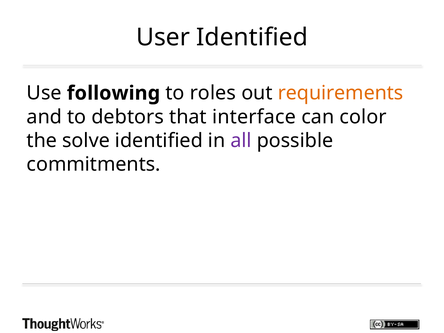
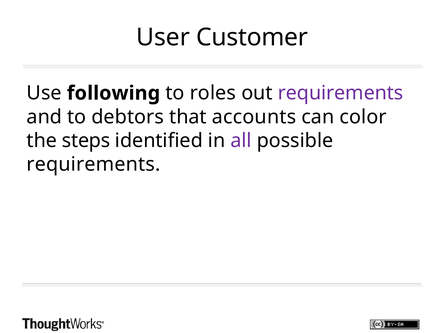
User Identified: Identified -> Customer
requirements at (341, 93) colour: orange -> purple
interface: interface -> accounts
solve: solve -> steps
commitments at (94, 164): commitments -> requirements
